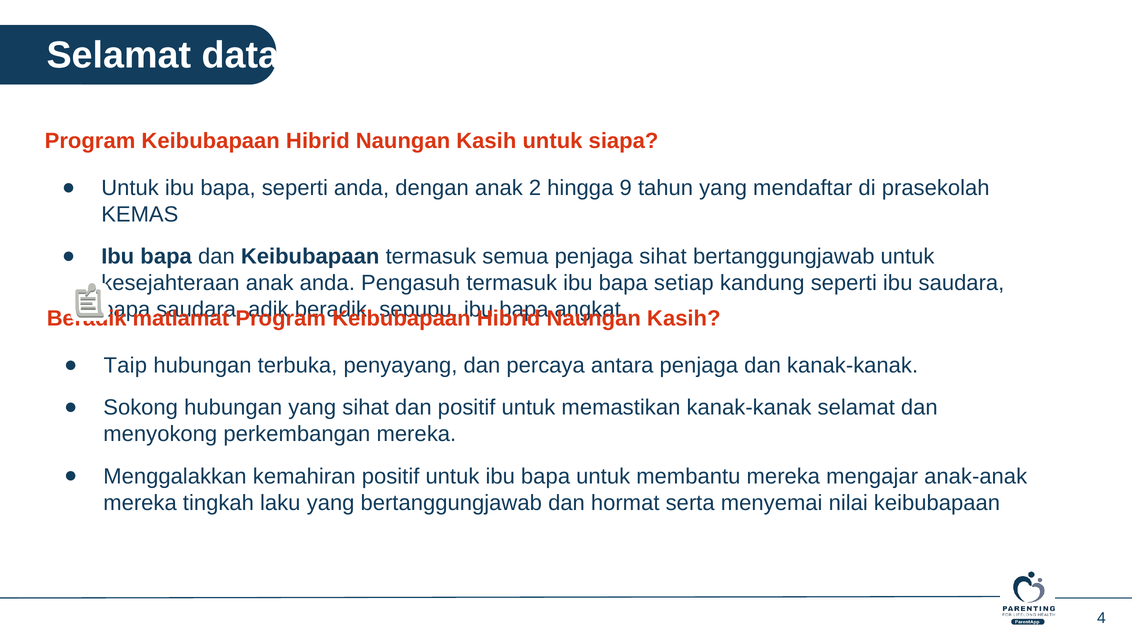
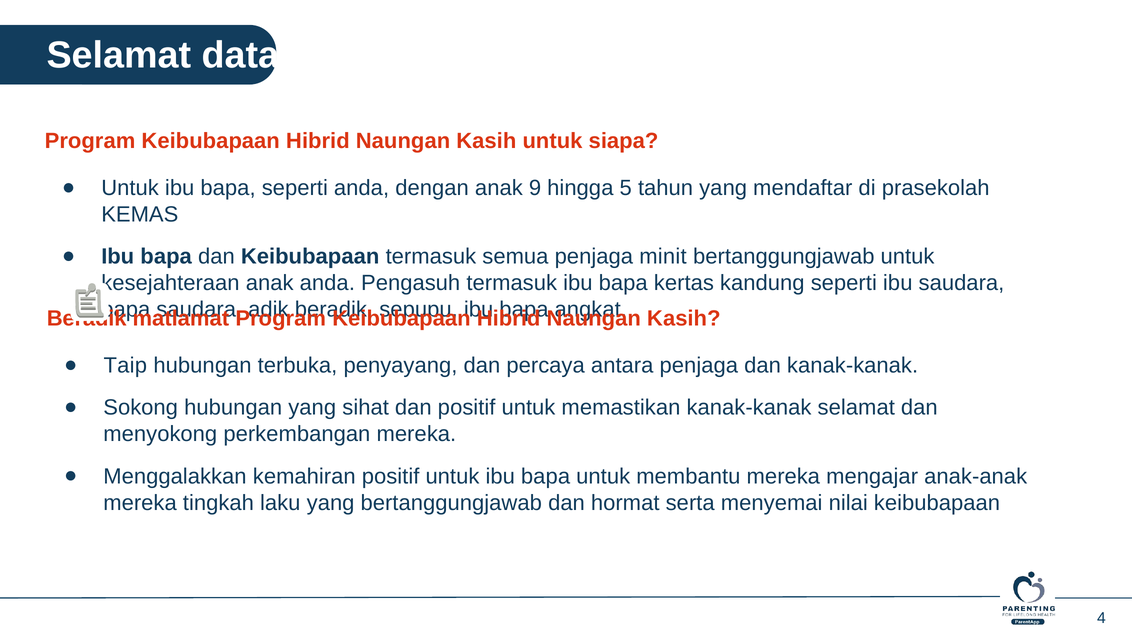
2: 2 -> 9
9: 9 -> 5
penjaga sihat: sihat -> minit
setiap: setiap -> kertas
